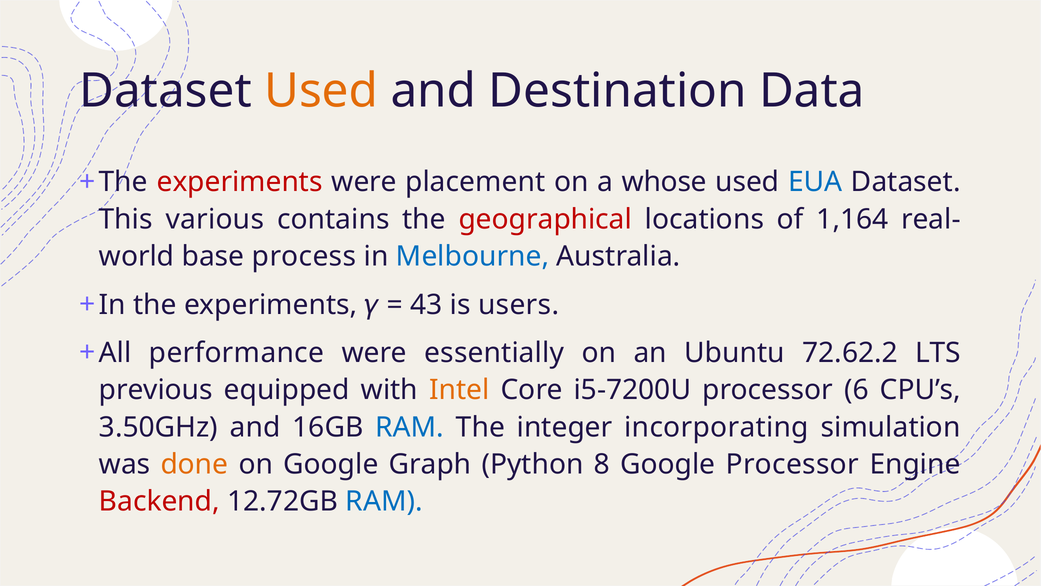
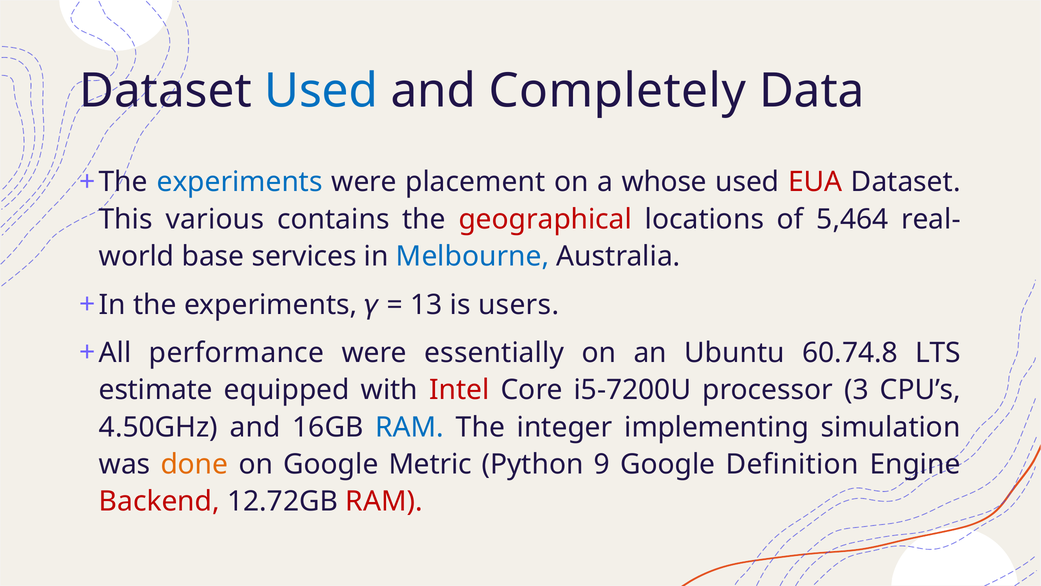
Used at (321, 91) colour: orange -> blue
Destination: Destination -> Completely
experiments at (240, 182) colour: red -> blue
EUA colour: blue -> red
1,164: 1,164 -> 5,464
process: process -> services
43: 43 -> 13
72.62.2: 72.62.2 -> 60.74.8
previous: previous -> estimate
Intel colour: orange -> red
6: 6 -> 3
3.50GHz: 3.50GHz -> 4.50GHz
incorporating: incorporating -> implementing
Graph: Graph -> Metric
8: 8 -> 9
Google Processor: Processor -> Definition
RAM at (384, 501) colour: blue -> red
